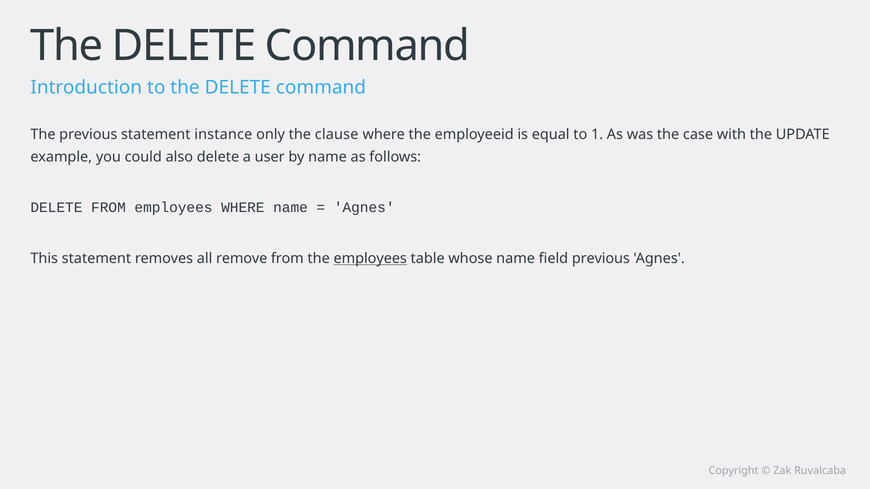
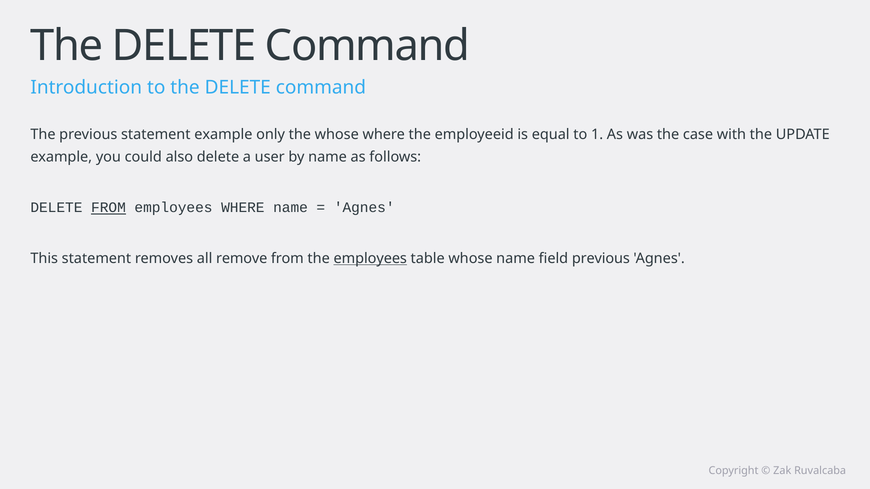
statement instance: instance -> example
the clause: clause -> whose
FROM at (108, 208) underline: none -> present
